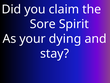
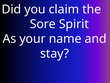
dying: dying -> name
